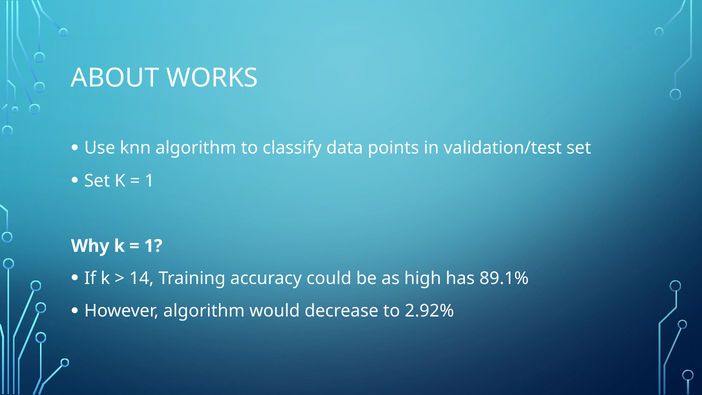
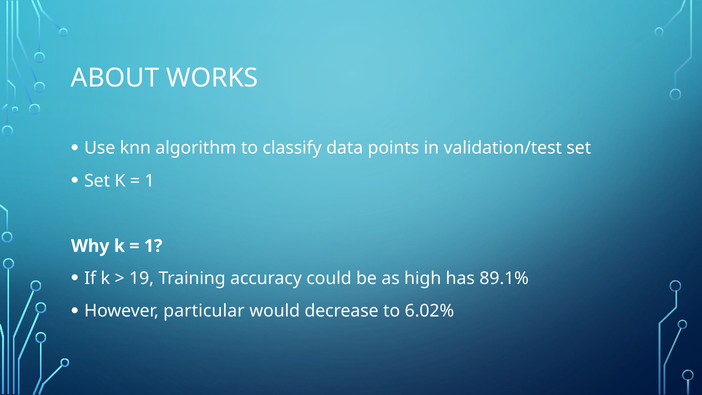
14: 14 -> 19
However algorithm: algorithm -> particular
2.92%: 2.92% -> 6.02%
